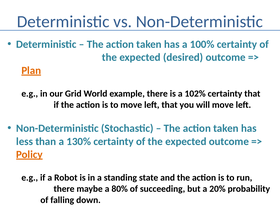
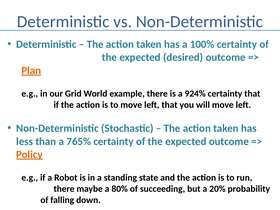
102%: 102% -> 924%
130%: 130% -> 765%
